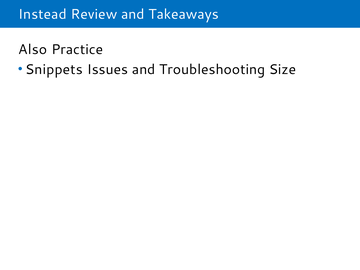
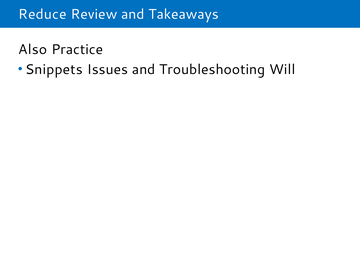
Instead: Instead -> Reduce
Size: Size -> Will
